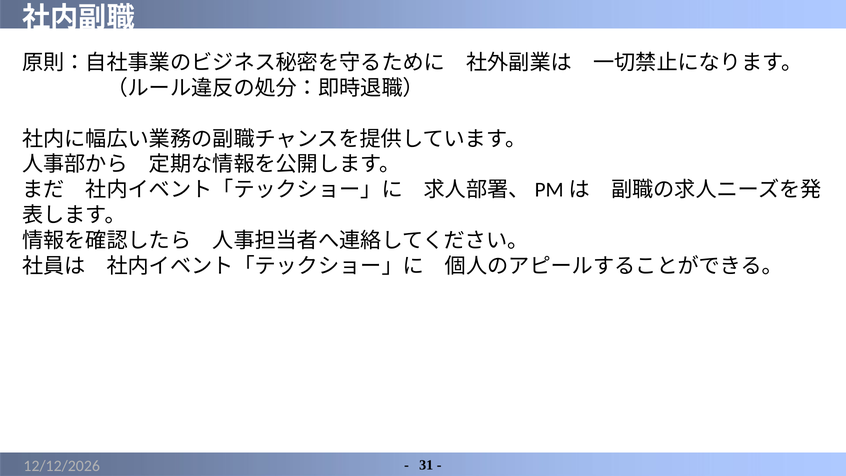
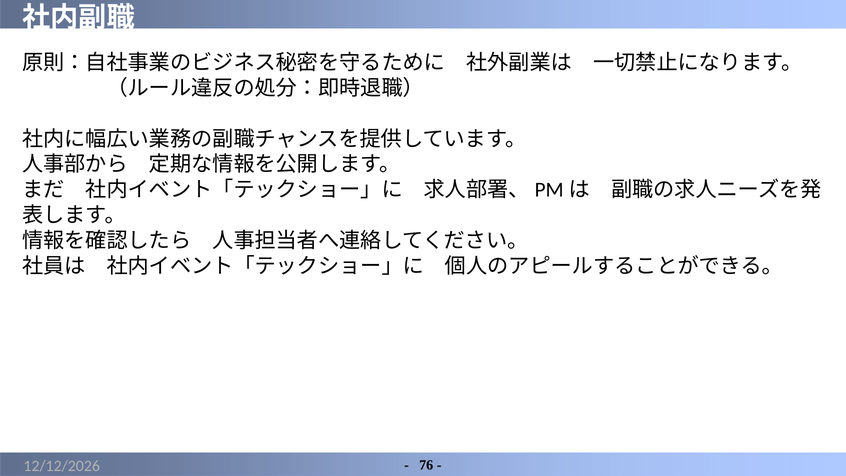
31: 31 -> 76
